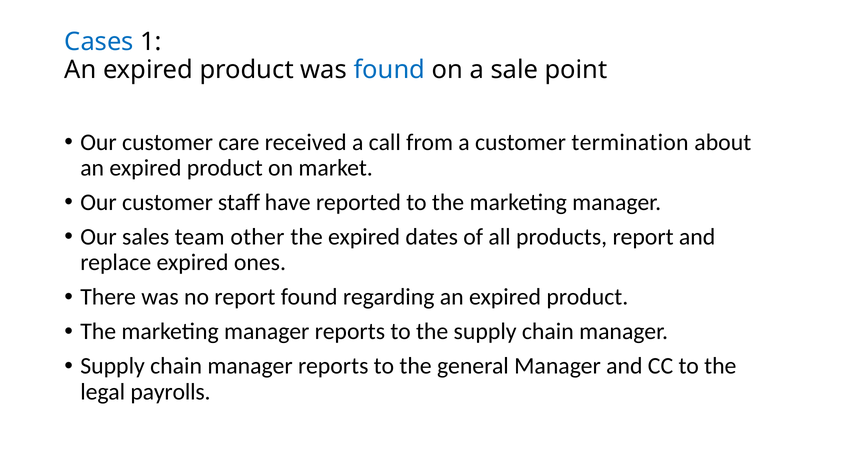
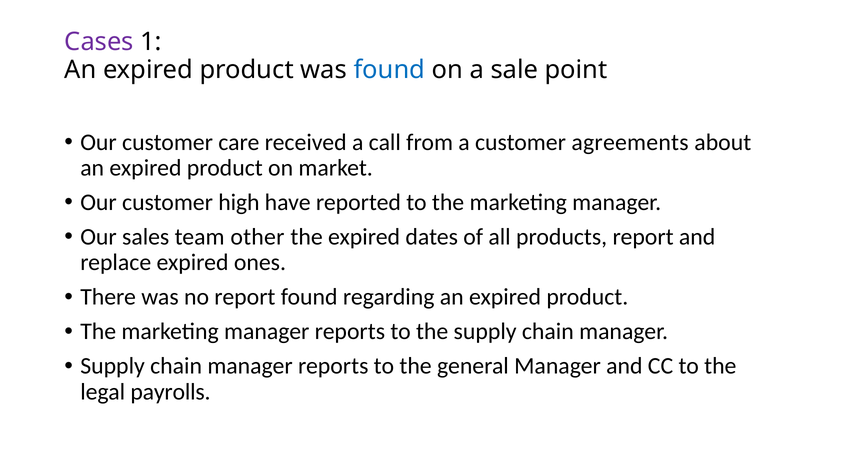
Cases colour: blue -> purple
termination: termination -> agreements
staff: staff -> high
